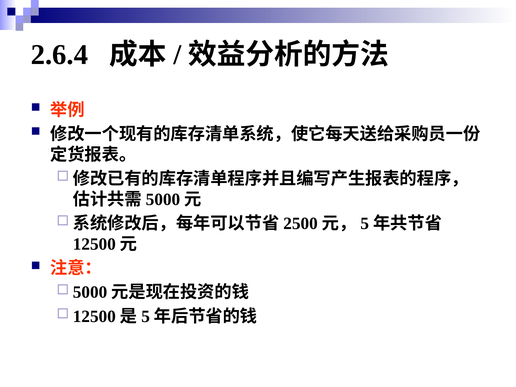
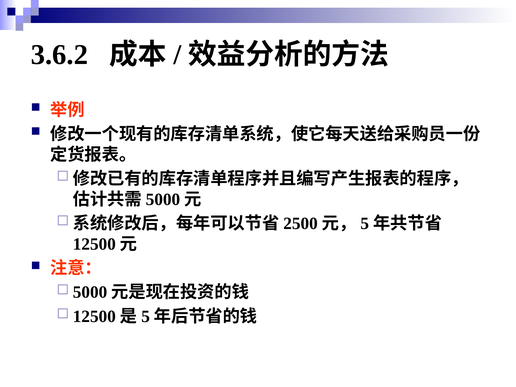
2.6.4: 2.6.4 -> 3.6.2
